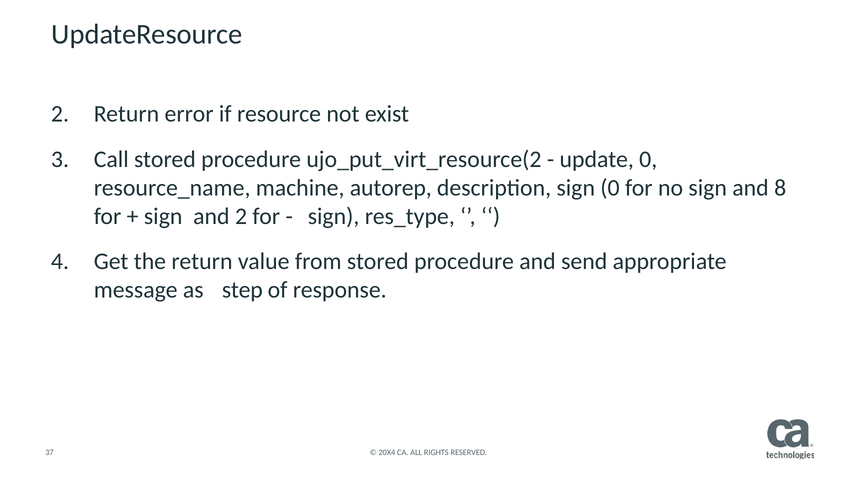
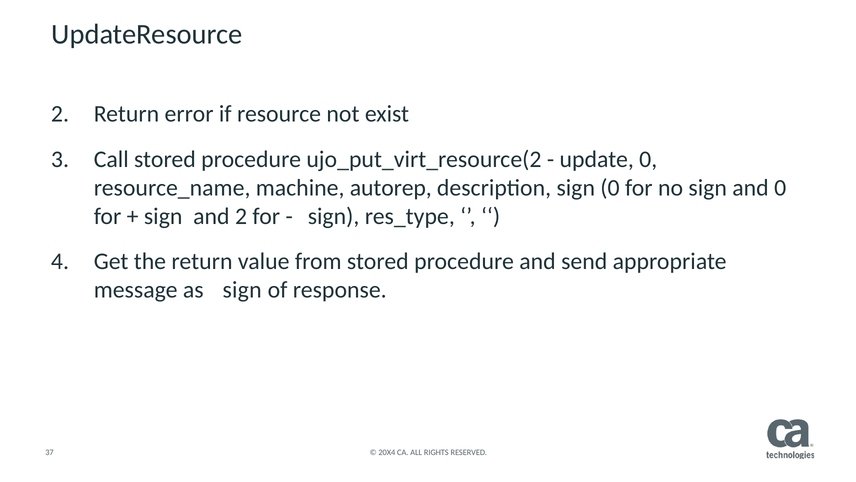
and 8: 8 -> 0
as step: step -> sign
